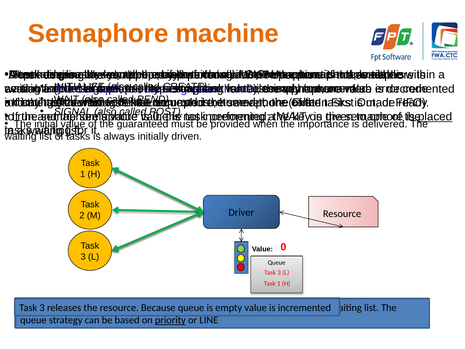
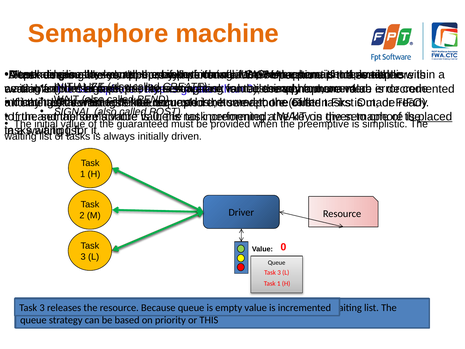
importance: importance -> preemptive
delivered: delivered -> simplistic
priority at (170, 320) underline: present -> none
LINE: LINE -> THIS
